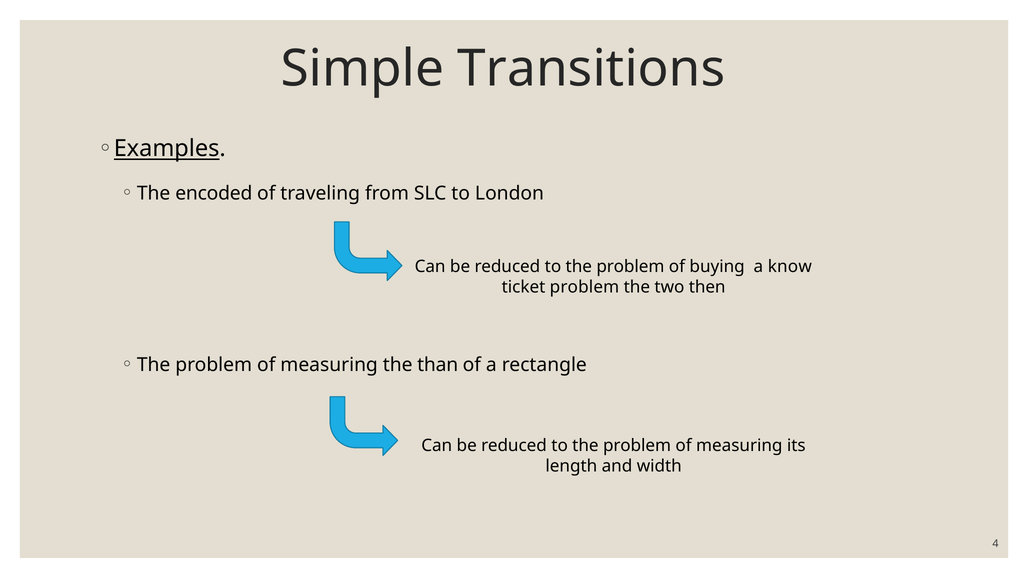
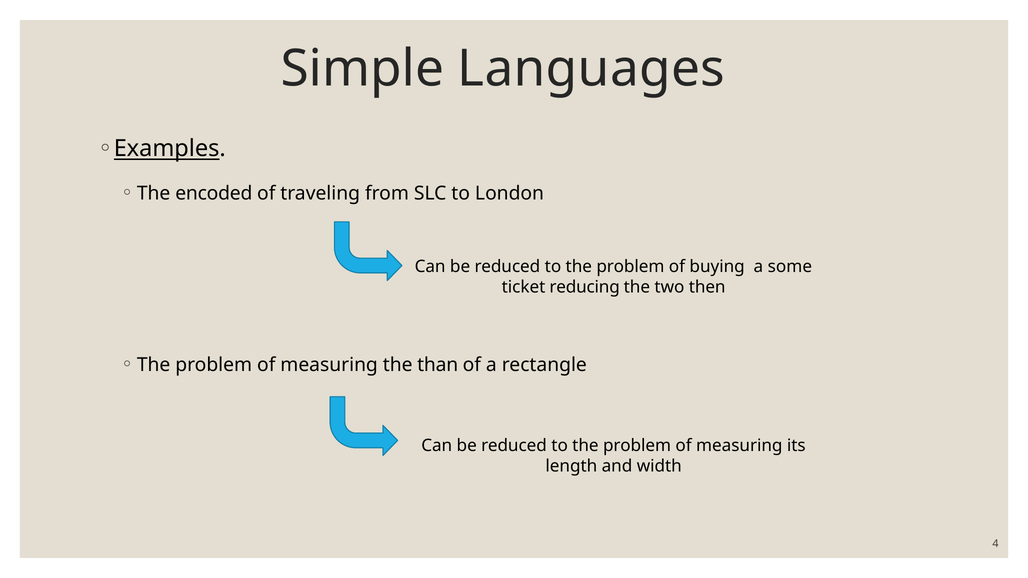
Transitions: Transitions -> Languages
know: know -> some
ticket problem: problem -> reducing
